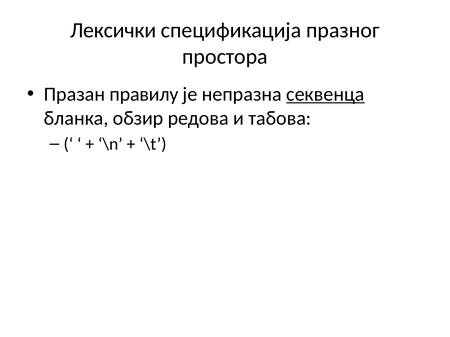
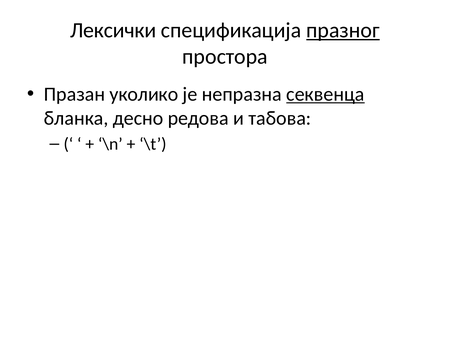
празног underline: none -> present
правилу: правилу -> уколико
обзир: обзир -> десно
